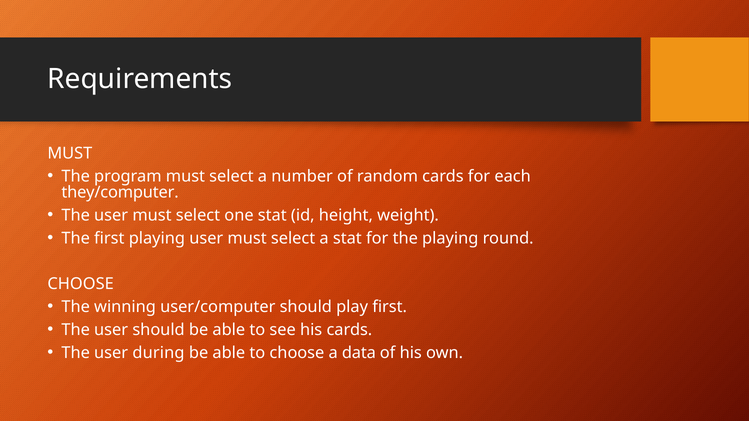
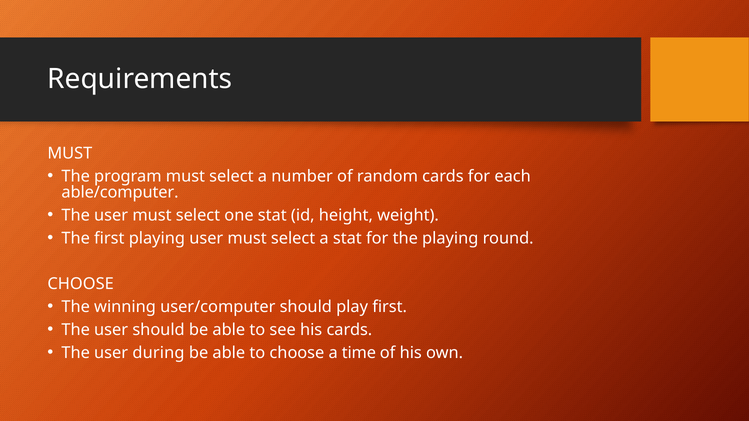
they/computer: they/computer -> able/computer
data: data -> time
